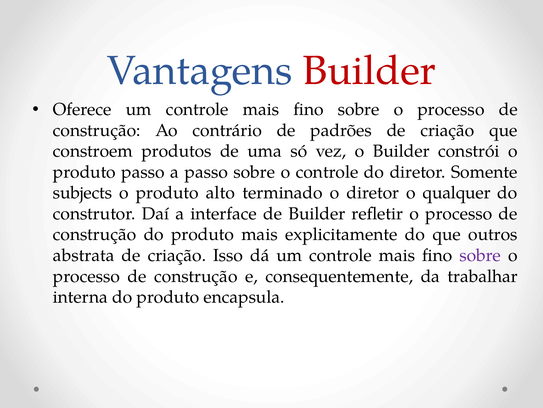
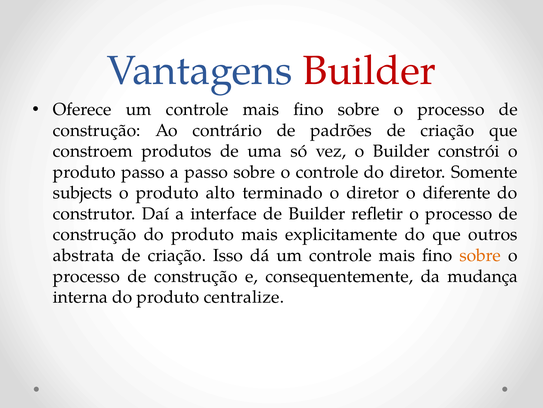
qualquer: qualquer -> diferente
sobre at (480, 255) colour: purple -> orange
trabalhar: trabalhar -> mudança
encapsula: encapsula -> centralize
